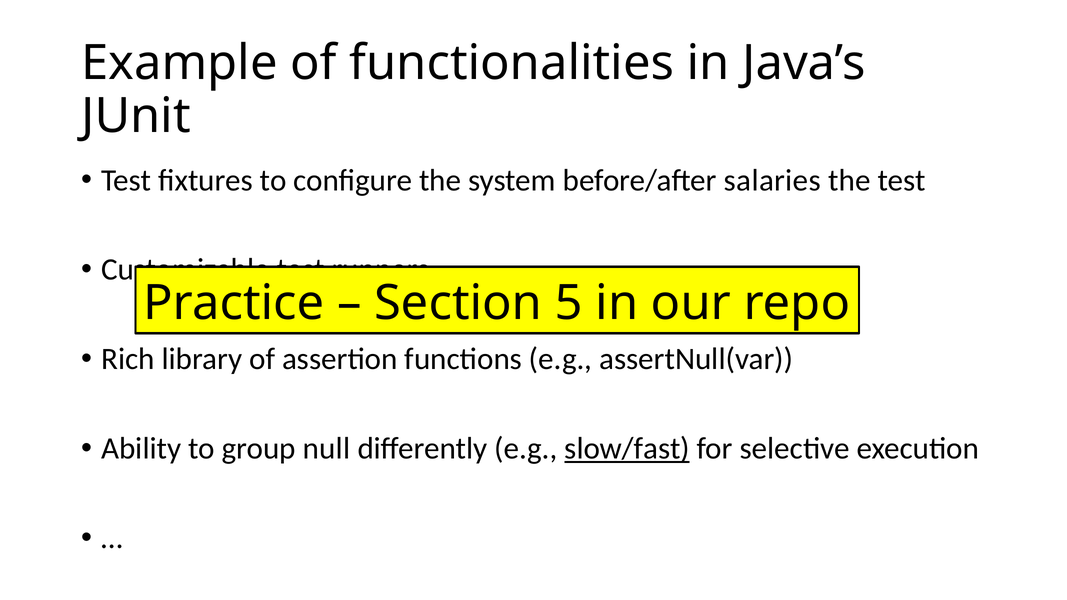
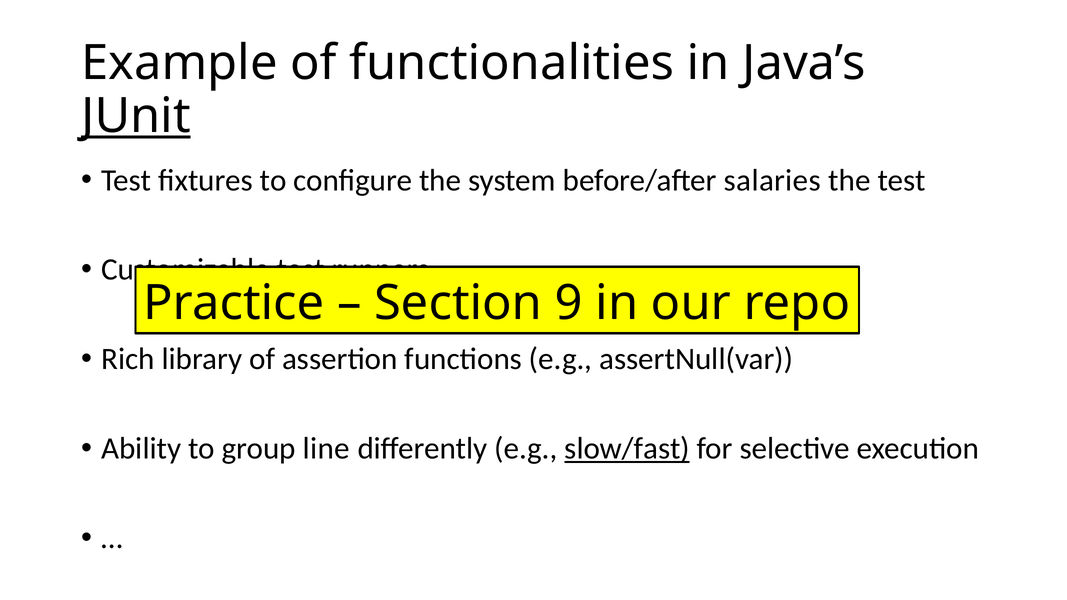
JUnit underline: none -> present
5: 5 -> 9
null: null -> line
